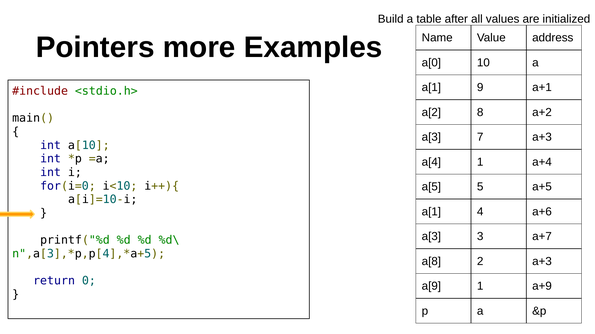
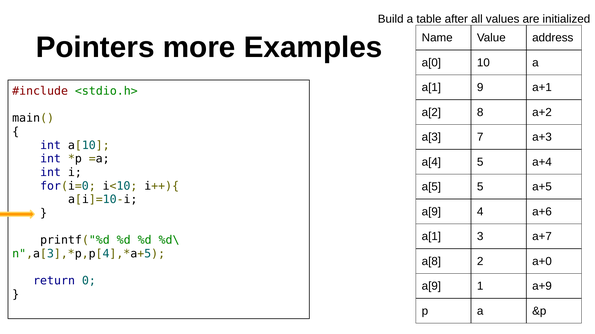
a[4 1: 1 -> 5
a[1 at (431, 212): a[1 -> a[9
a[3 at (431, 237): a[3 -> a[1
2 a+3: a+3 -> a+0
